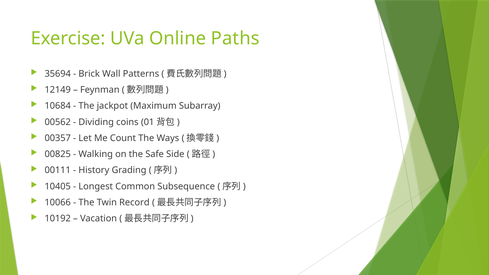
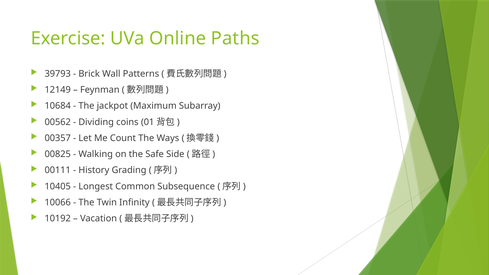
35694: 35694 -> 39793
Record: Record -> Infinity
